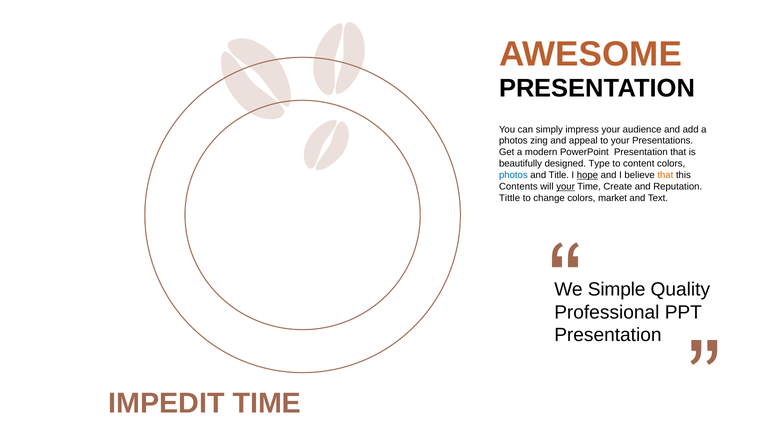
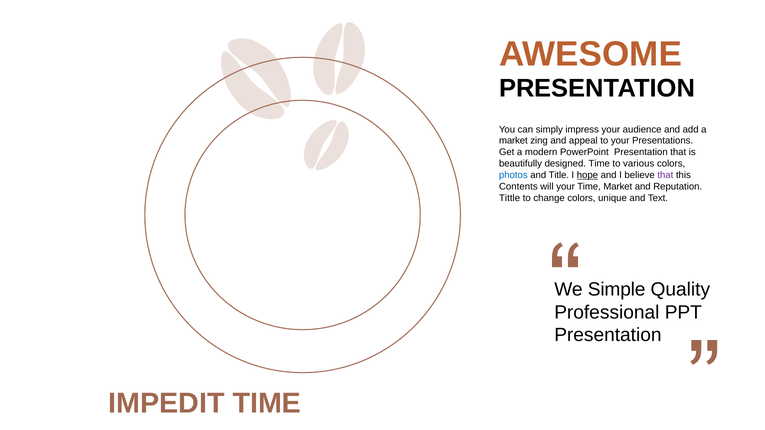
photos at (513, 141): photos -> market
designed Type: Type -> Time
content: content -> various
that at (665, 175) colour: orange -> purple
your at (566, 187) underline: present -> none
Time Create: Create -> Market
market: market -> unique
